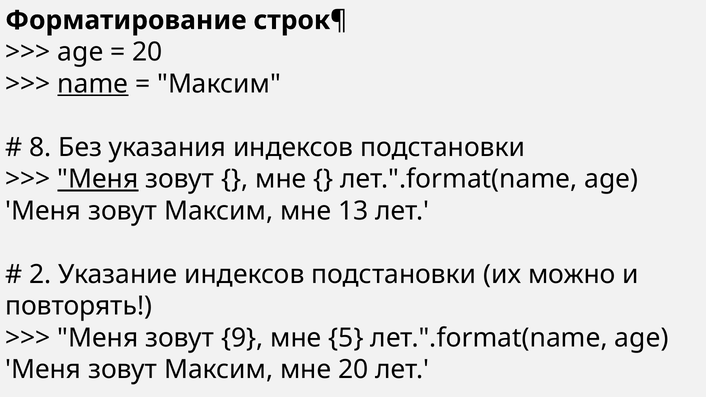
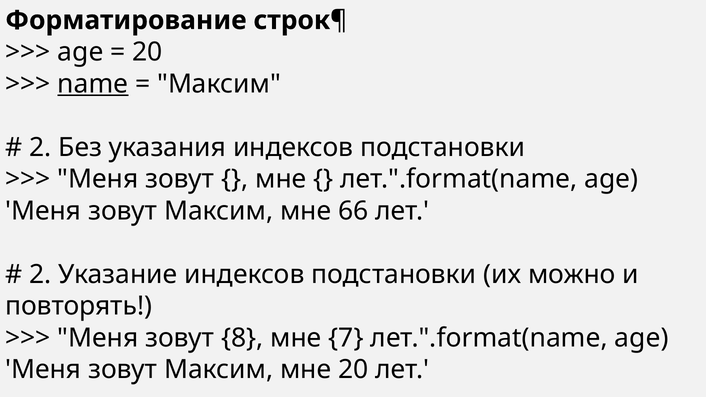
8 at (40, 147): 8 -> 2
Меня at (98, 179) underline: present -> none
13: 13 -> 66
9: 9 -> 8
5: 5 -> 7
